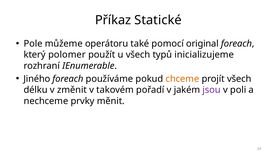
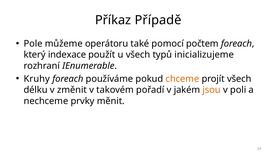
Statické: Statické -> Případě
original: original -> počtem
polomer: polomer -> indexace
Jiného: Jiného -> Kruhy
jsou colour: purple -> orange
